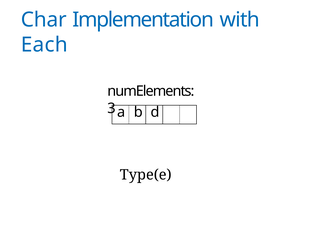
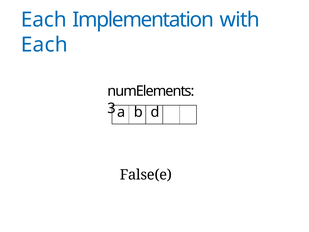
Char at (44, 20): Char -> Each
Type(e: Type(e -> False(e
